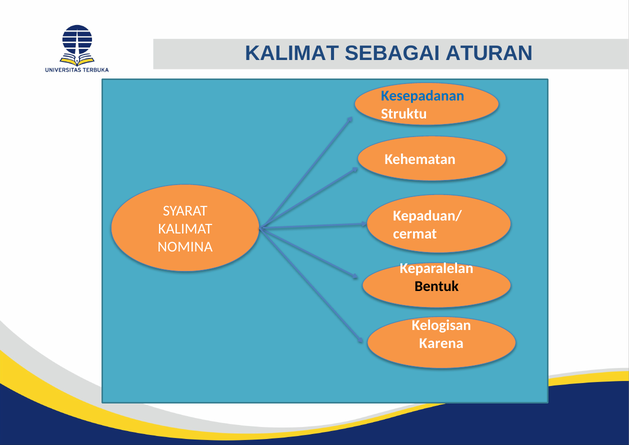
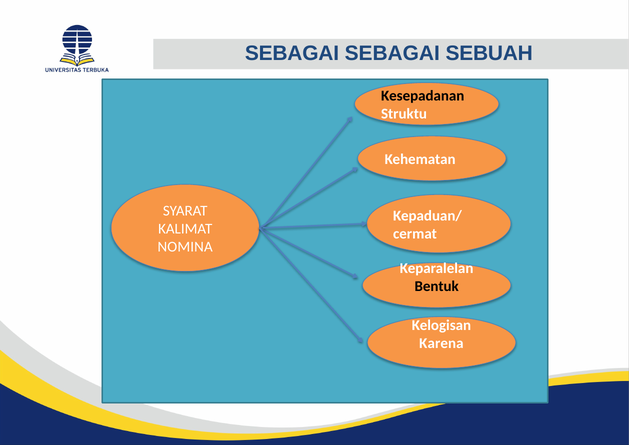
KALIMAT at (292, 53): KALIMAT -> SEBAGAI
ATURAN: ATURAN -> SEBUAH
Kesepadanan colour: blue -> black
